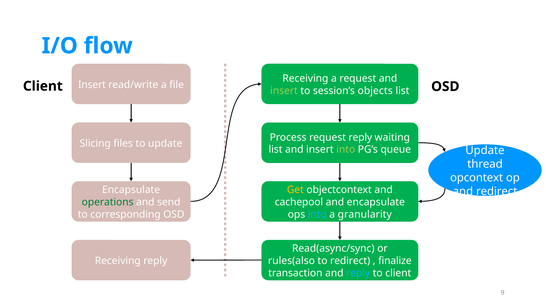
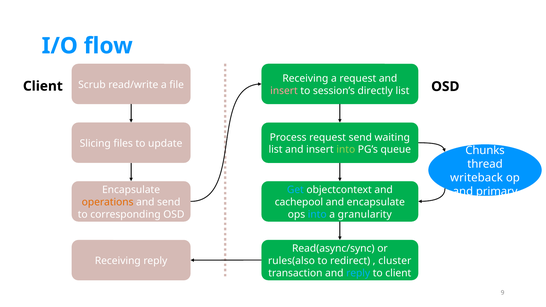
Insert at (92, 85): Insert -> Scrub
insert at (284, 91) colour: light green -> pink
objects: objects -> directly
request reply: reply -> send
Update at (485, 150): Update -> Chunks
opcontext: opcontext -> writeback
Get colour: yellow -> light blue
and redirect: redirect -> primary
operations colour: green -> orange
finalize: finalize -> cluster
